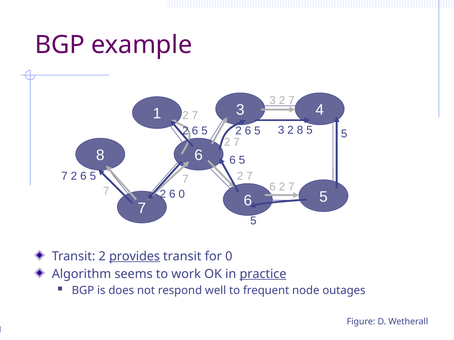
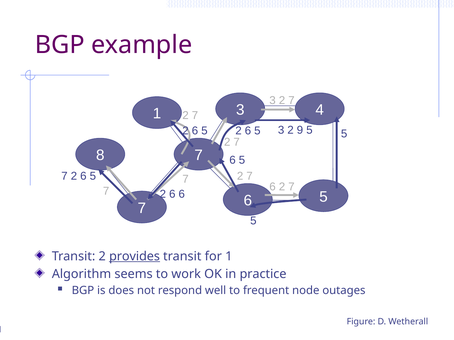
2 8: 8 -> 9
8 6: 6 -> 7
6 0: 0 -> 6
for 0: 0 -> 1
practice underline: present -> none
